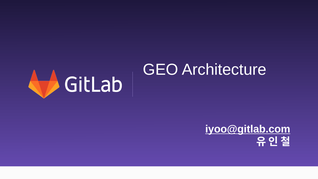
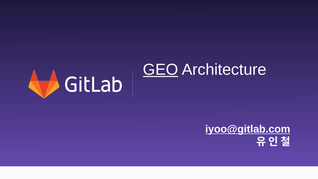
GEO underline: none -> present
